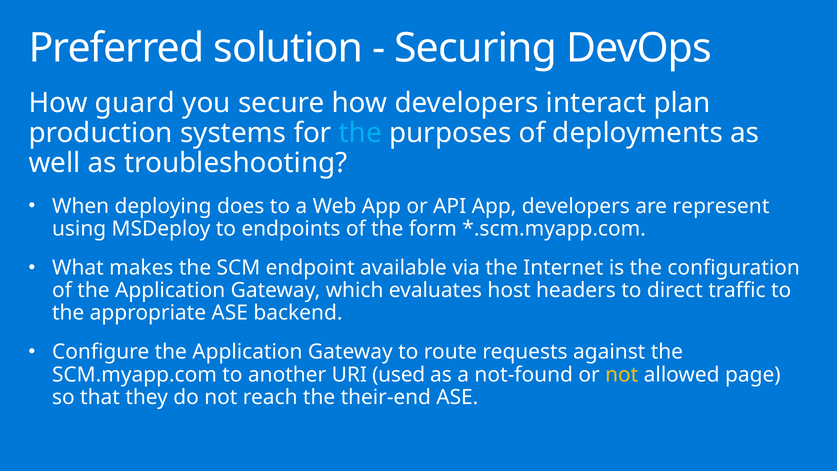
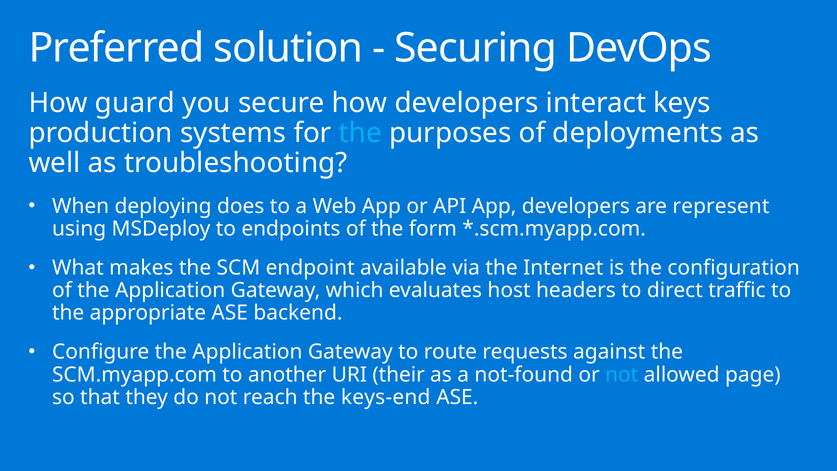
plan: plan -> keys
used: used -> their
not at (622, 374) colour: yellow -> light blue
their-end: their-end -> keys-end
